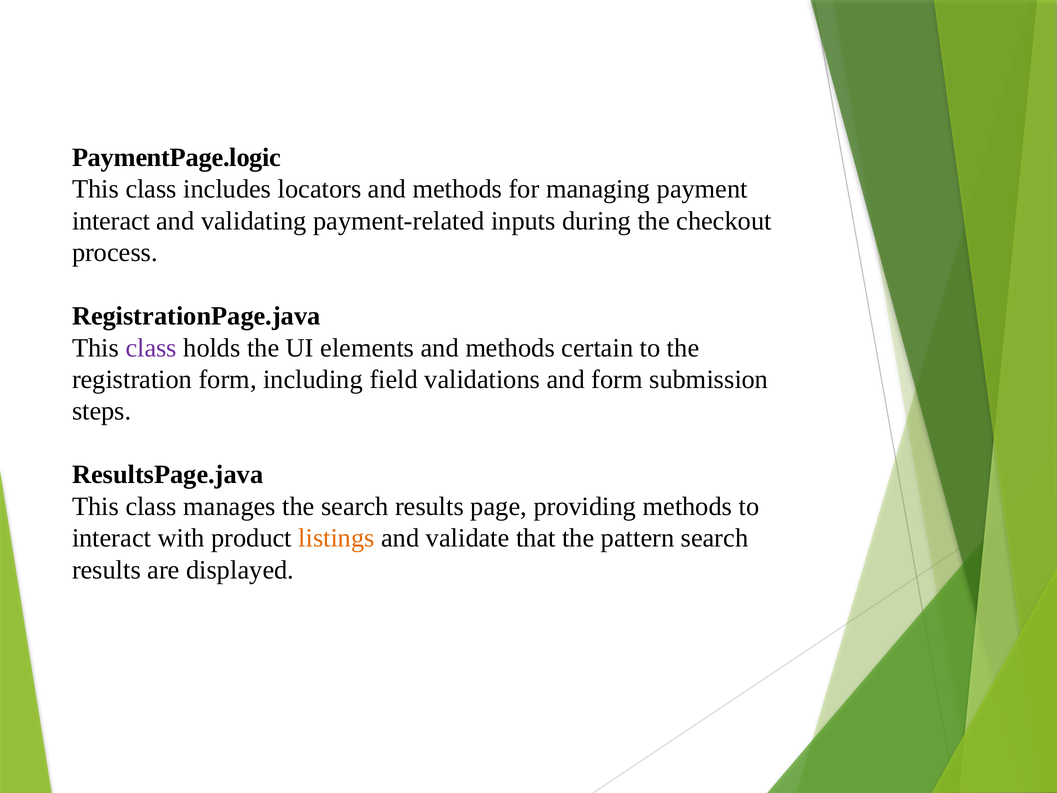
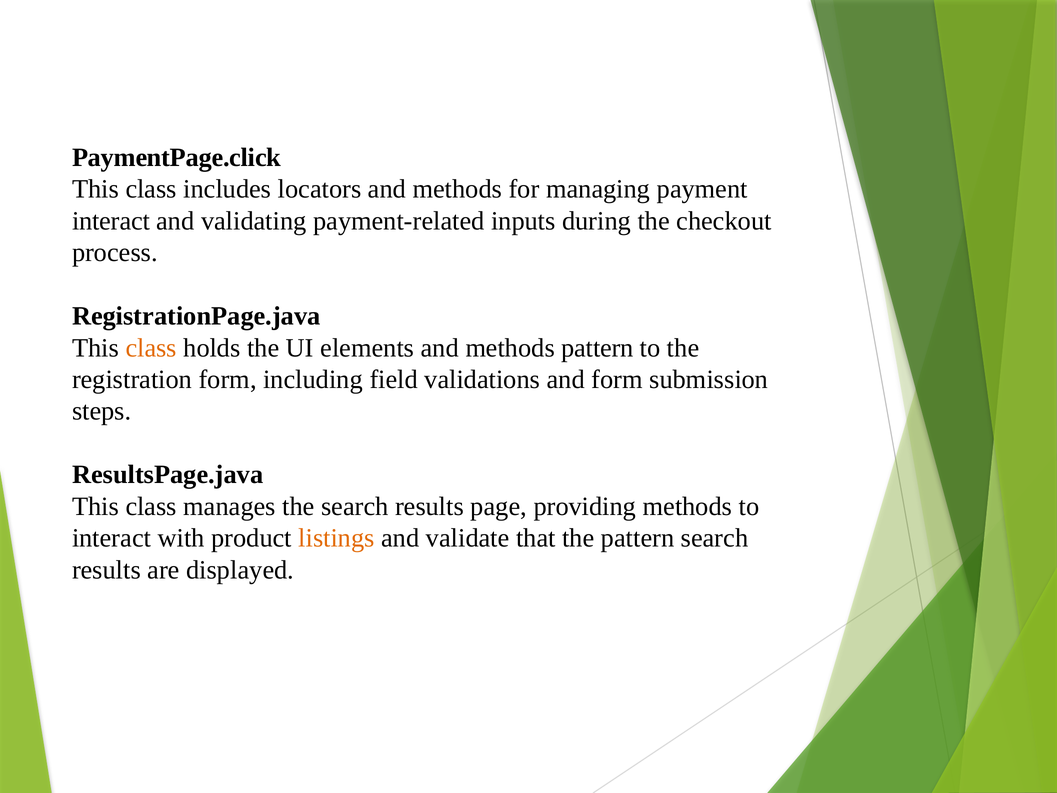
PaymentPage.logic: PaymentPage.logic -> PaymentPage.click
class at (151, 348) colour: purple -> orange
methods certain: certain -> pattern
